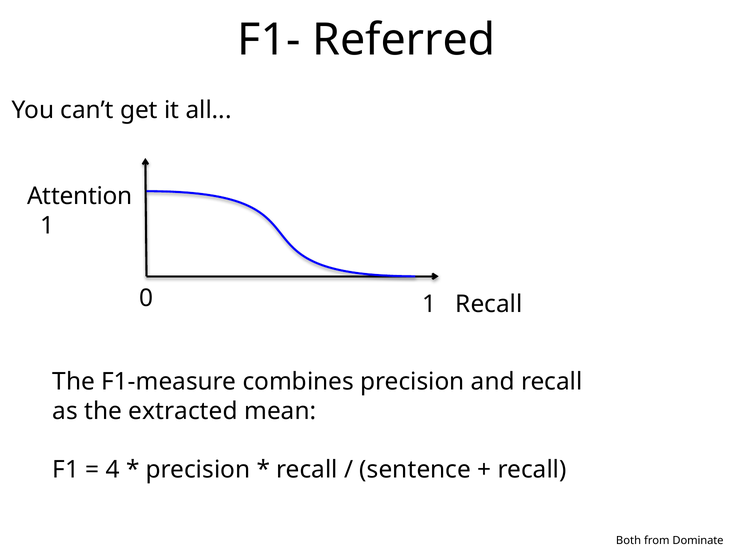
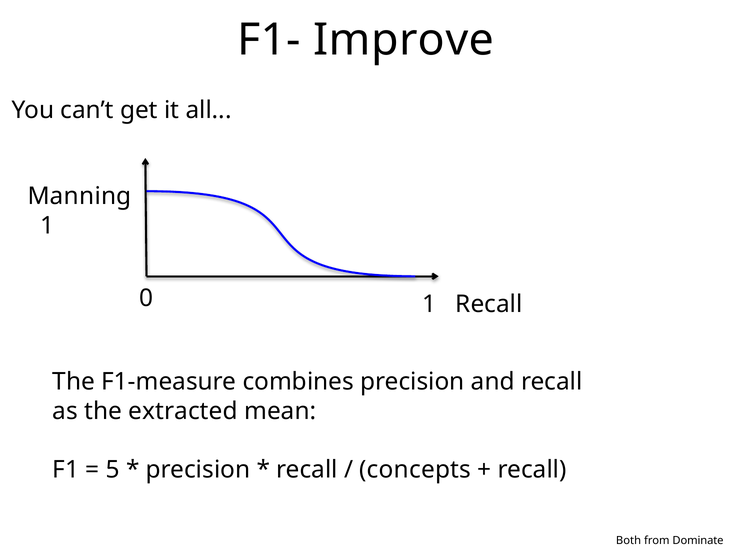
Referred: Referred -> Improve
Attention: Attention -> Manning
4: 4 -> 5
sentence: sentence -> concepts
